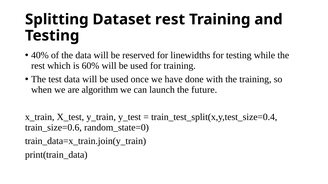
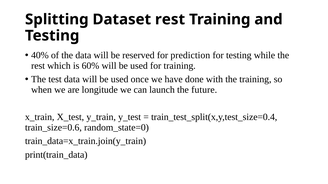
linewidths: linewidths -> prediction
algorithm: algorithm -> longitude
